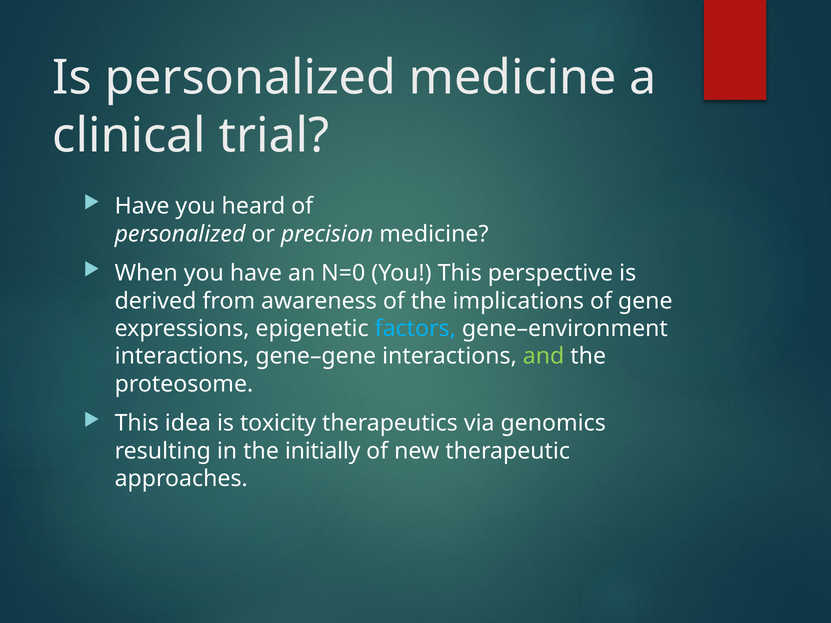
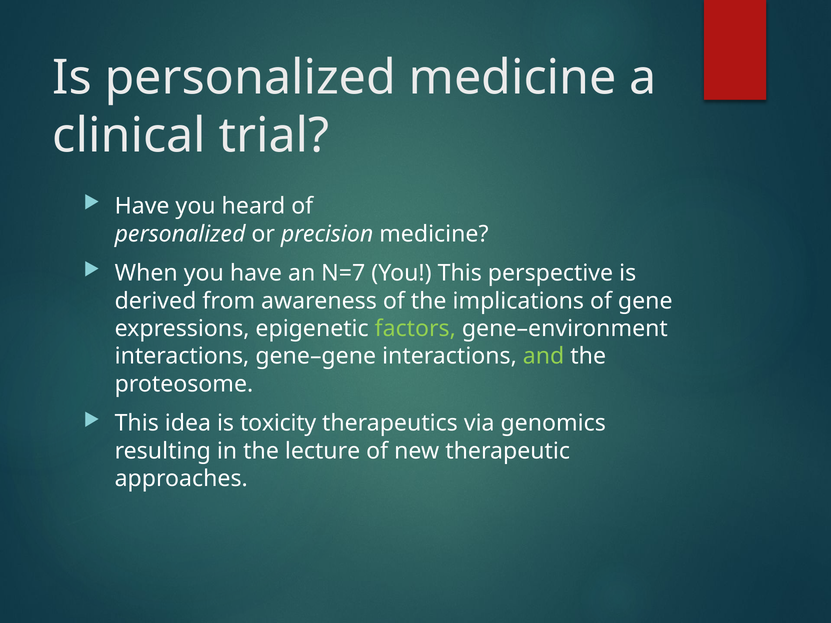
N=0: N=0 -> N=7
factors colour: light blue -> light green
initially: initially -> lecture
